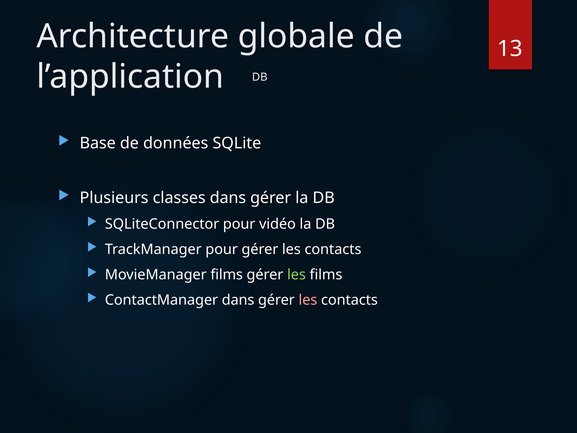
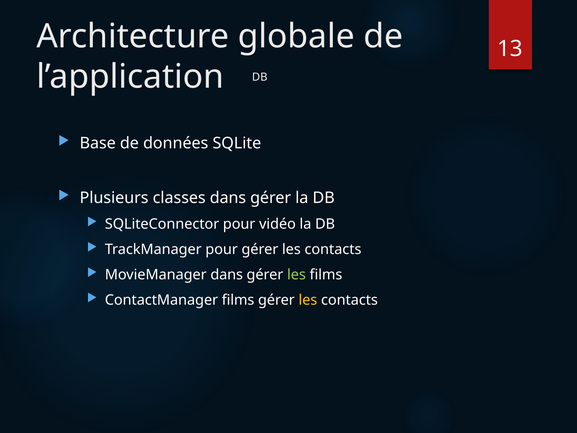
MovieManager films: films -> dans
ContactManager dans: dans -> films
les at (308, 300) colour: pink -> yellow
